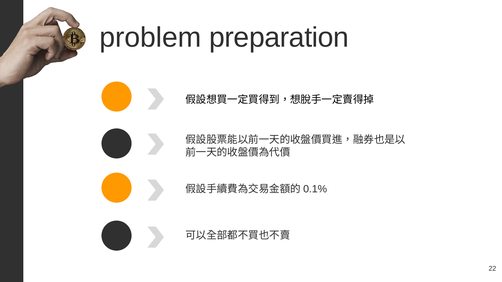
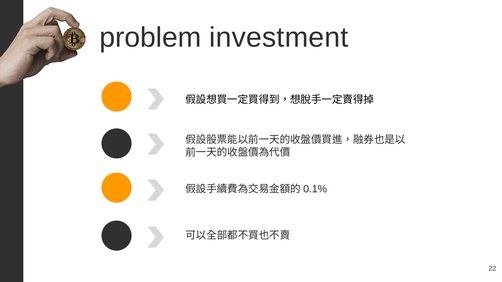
preparation: preparation -> investment
